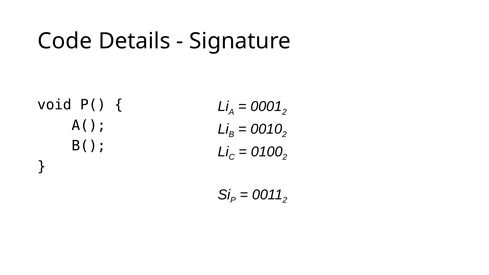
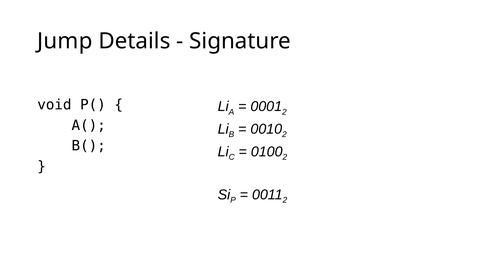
Code: Code -> Jump
